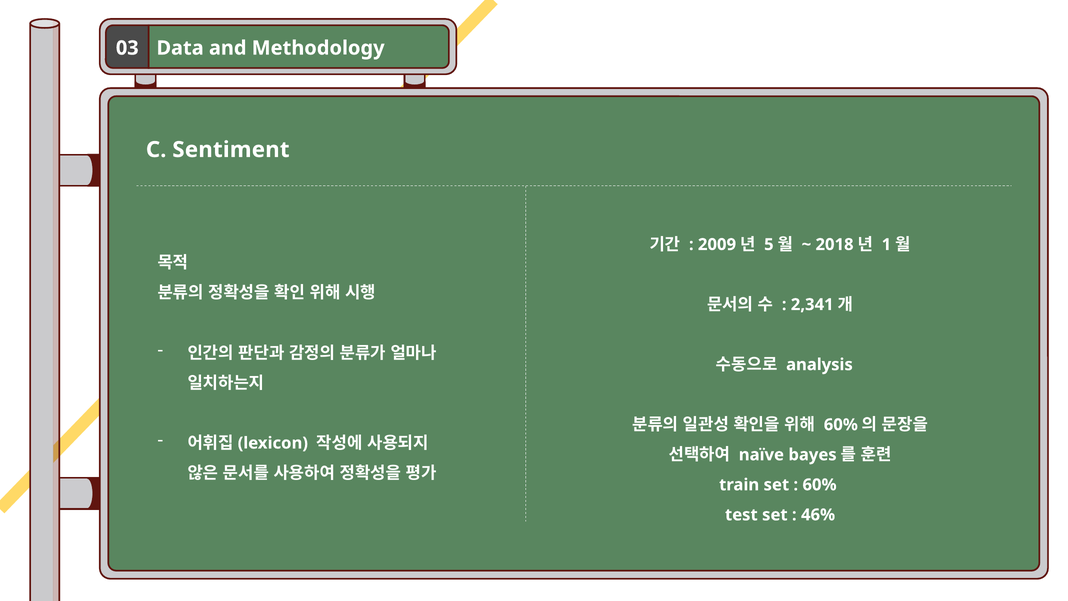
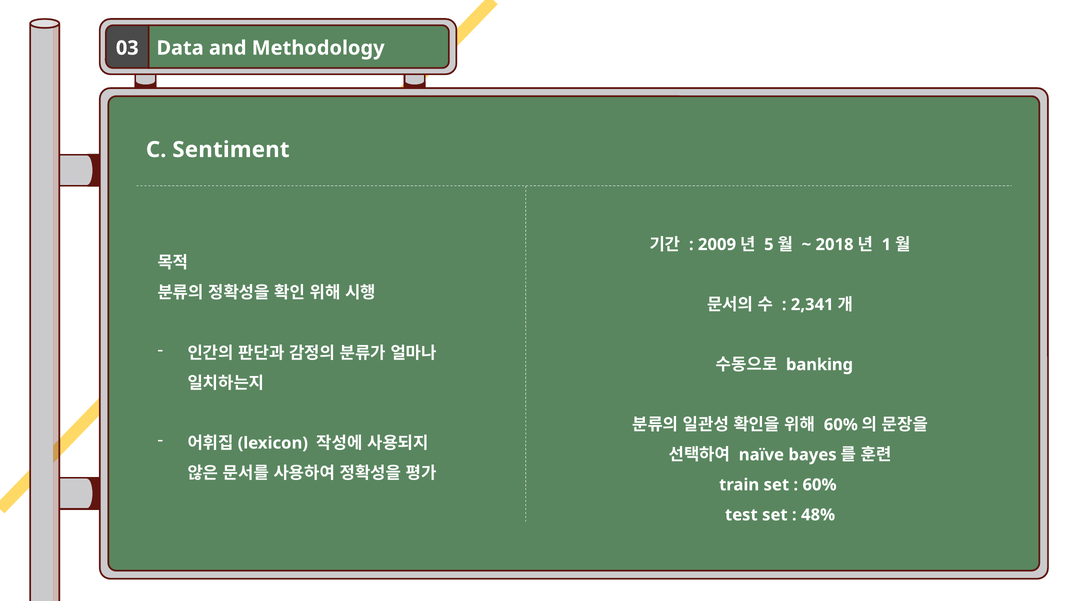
analysis: analysis -> banking
46%: 46% -> 48%
